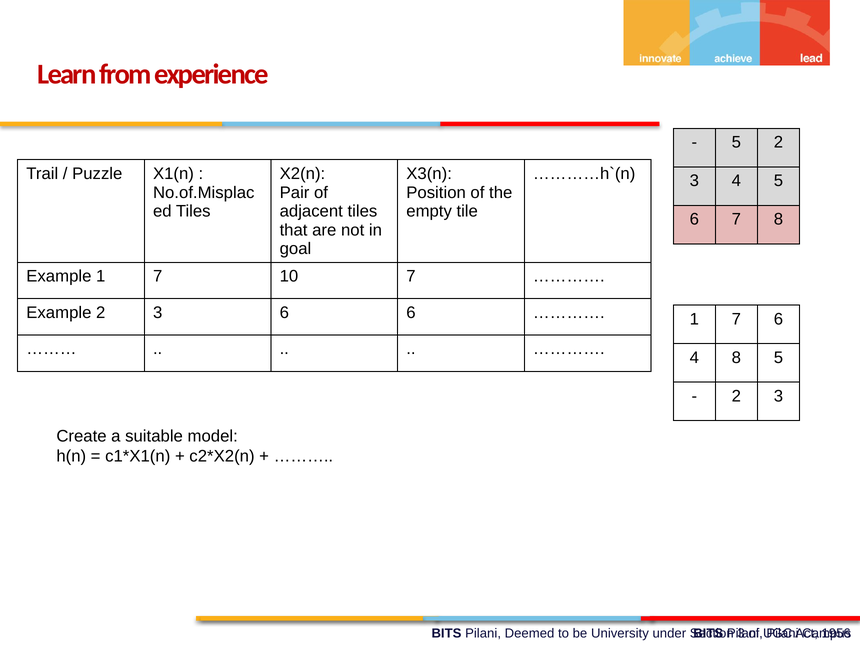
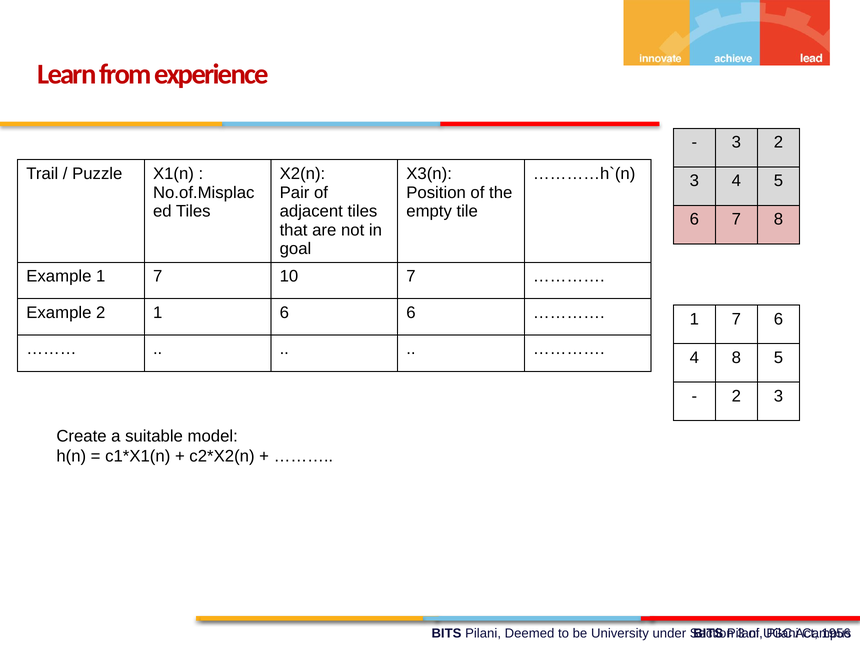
5 at (736, 142): 5 -> 3
Example 2 3: 3 -> 1
